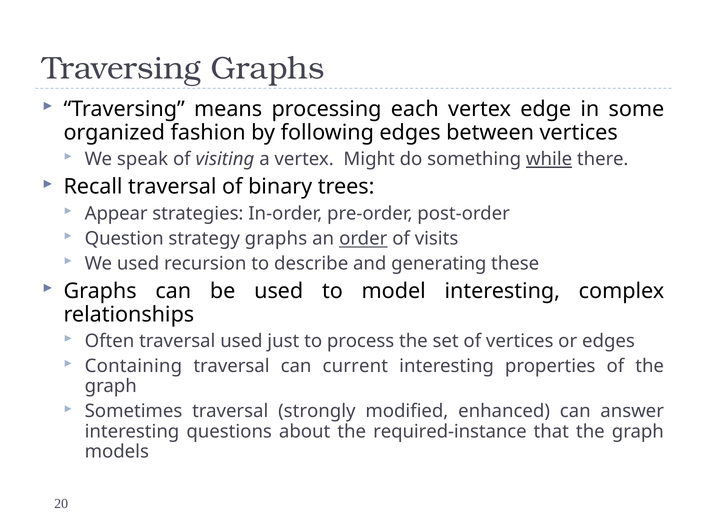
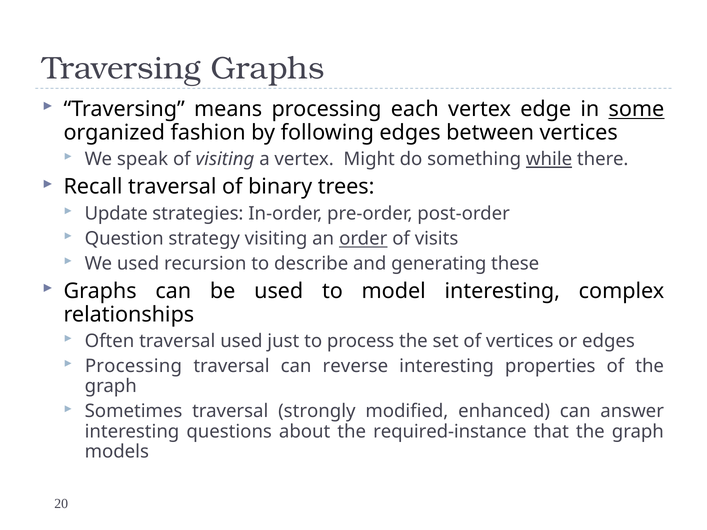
some underline: none -> present
Appear: Appear -> Update
strategy graphs: graphs -> visiting
Containing at (133, 366): Containing -> Processing
current: current -> reverse
